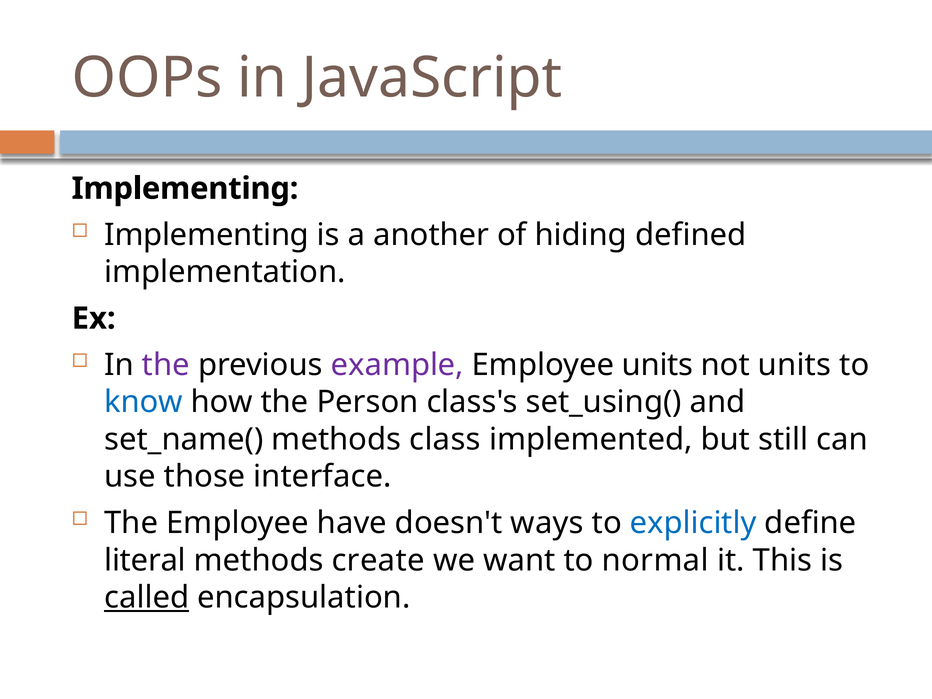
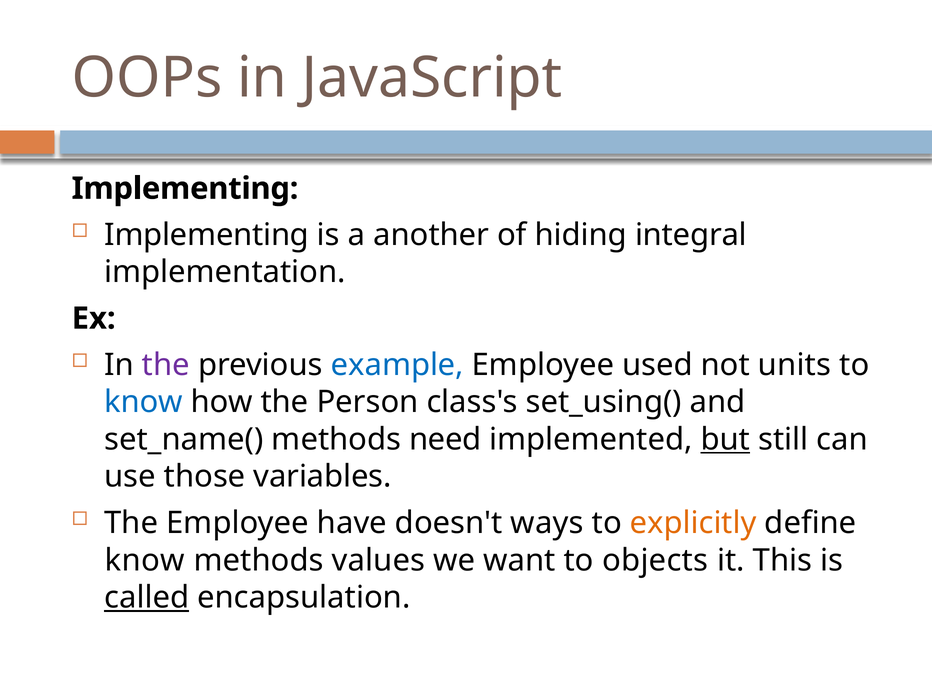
defined: defined -> integral
example colour: purple -> blue
Employee units: units -> used
class: class -> need
but underline: none -> present
interface: interface -> variables
explicitly colour: blue -> orange
literal at (145, 560): literal -> know
create: create -> values
normal: normal -> objects
